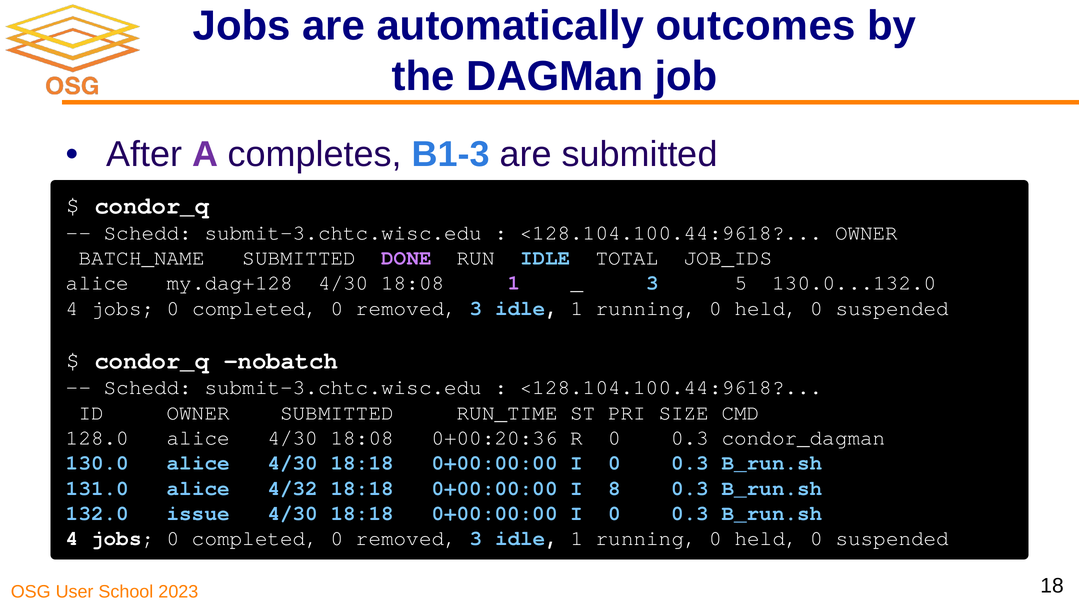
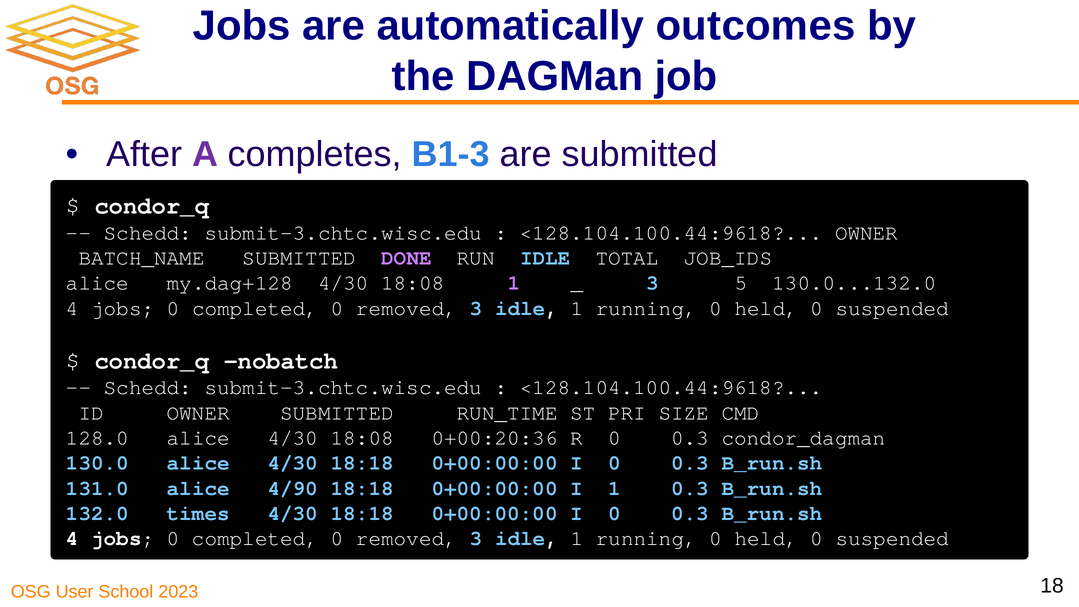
4/32: 4/32 -> 4/90
I 8: 8 -> 1
issue: issue -> times
